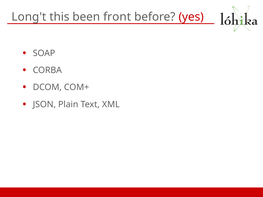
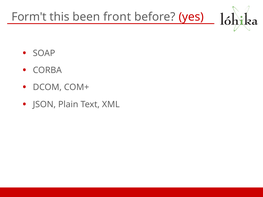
Long't: Long't -> Form't
